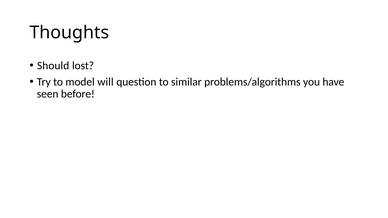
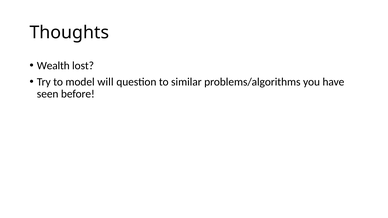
Should: Should -> Wealth
